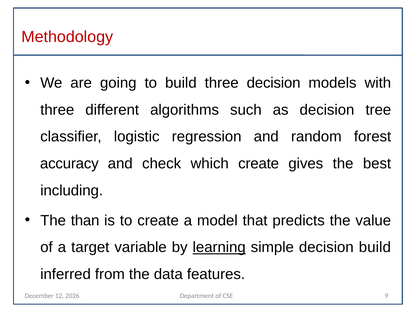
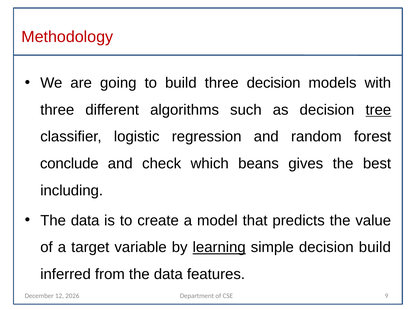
tree underline: none -> present
accuracy: accuracy -> conclude
which create: create -> beans
than at (85, 220): than -> data
